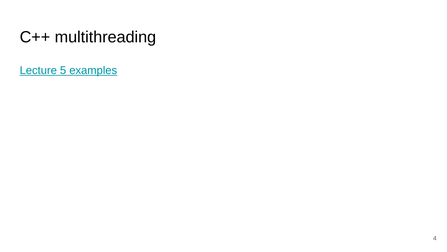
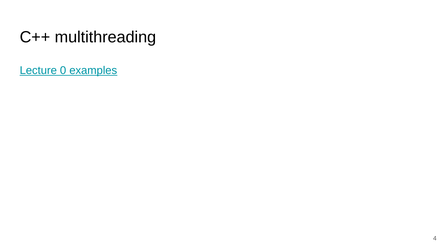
5: 5 -> 0
